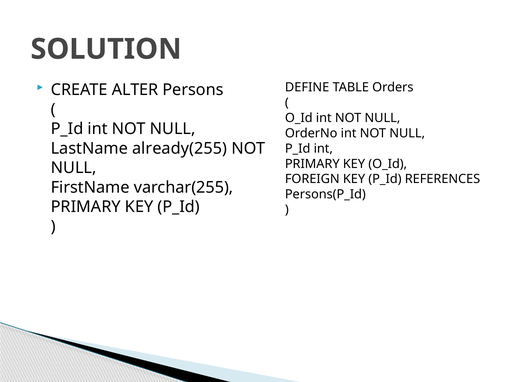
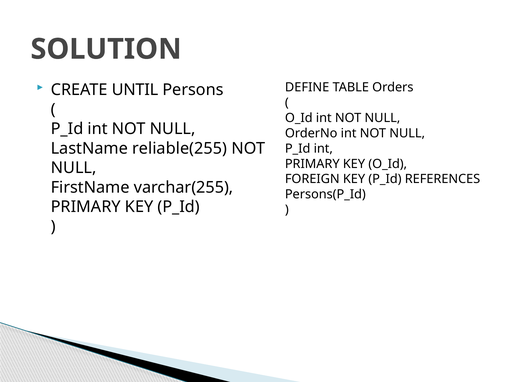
ALTER: ALTER -> UNTIL
already(255: already(255 -> reliable(255
